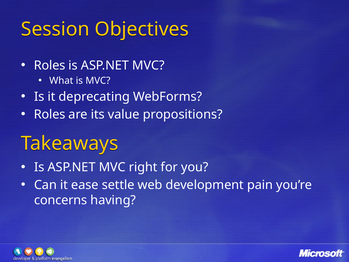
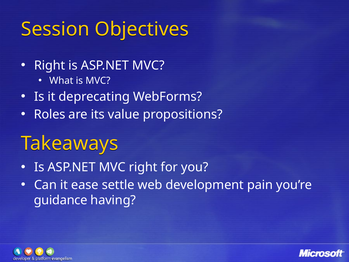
Roles at (50, 65): Roles -> Right
concerns: concerns -> guidance
